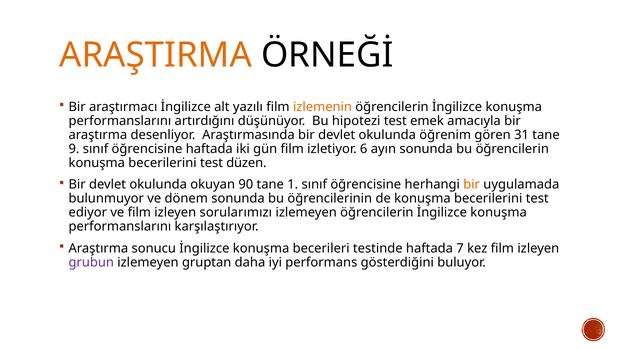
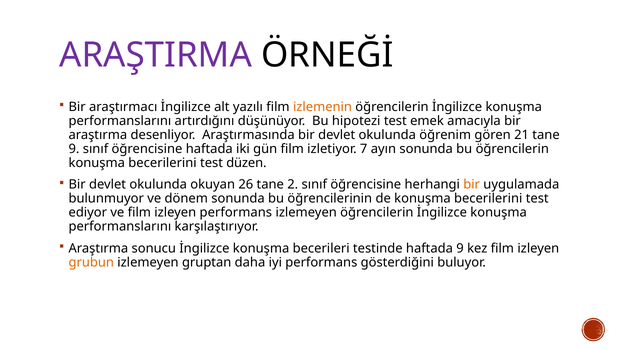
ARAŞTIRMA colour: orange -> purple
31: 31 -> 21
6: 6 -> 7
90: 90 -> 26
1: 1 -> 2
izleyen sorularımızı: sorularımızı -> performans
haftada 7: 7 -> 9
grubun colour: purple -> orange
